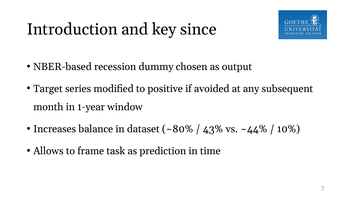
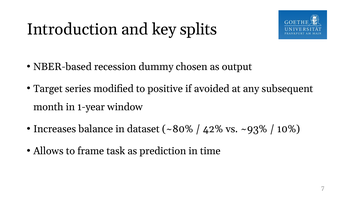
since: since -> splits
43%: 43% -> 42%
~44%: ~44% -> ~93%
